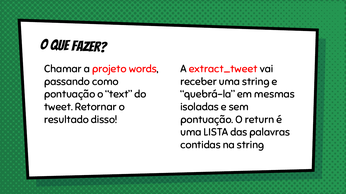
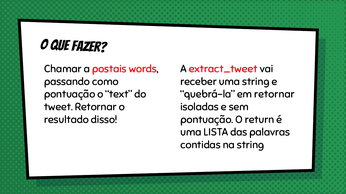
projeto: projeto -> postais
em mesmas: mesmas -> retornar
